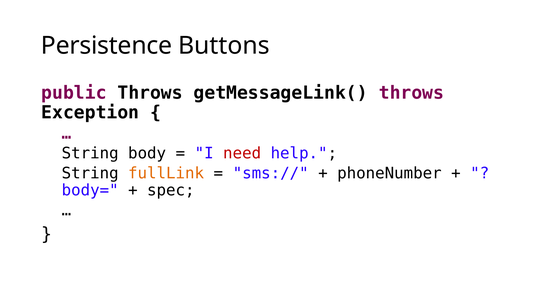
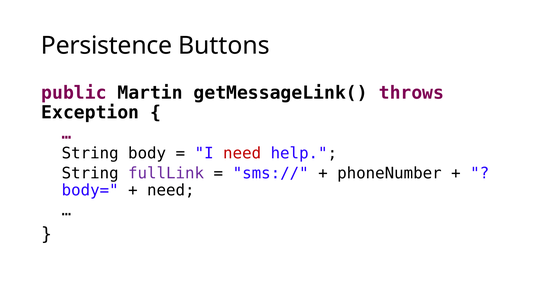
public Throws: Throws -> Martin
fullLink colour: orange -> purple
spec at (171, 190): spec -> need
